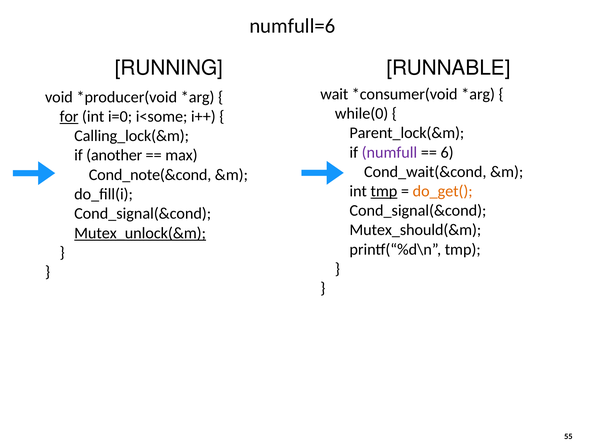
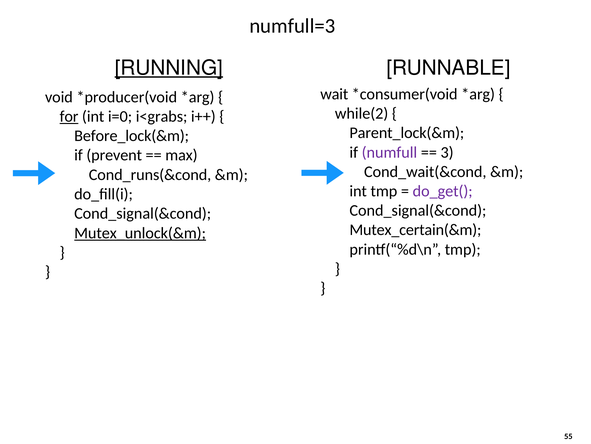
numfull=6: numfull=6 -> numfull=3
RUNNING underline: none -> present
while(0: while(0 -> while(2
i<some: i<some -> i<grabs
Calling_lock(&m: Calling_lock(&m -> Before_lock(&m
6: 6 -> 3
another: another -> prevent
Cond_note(&cond: Cond_note(&cond -> Cond_runs(&cond
tmp at (384, 191) underline: present -> none
do_get( colour: orange -> purple
Mutex_should(&m: Mutex_should(&m -> Mutex_certain(&m
